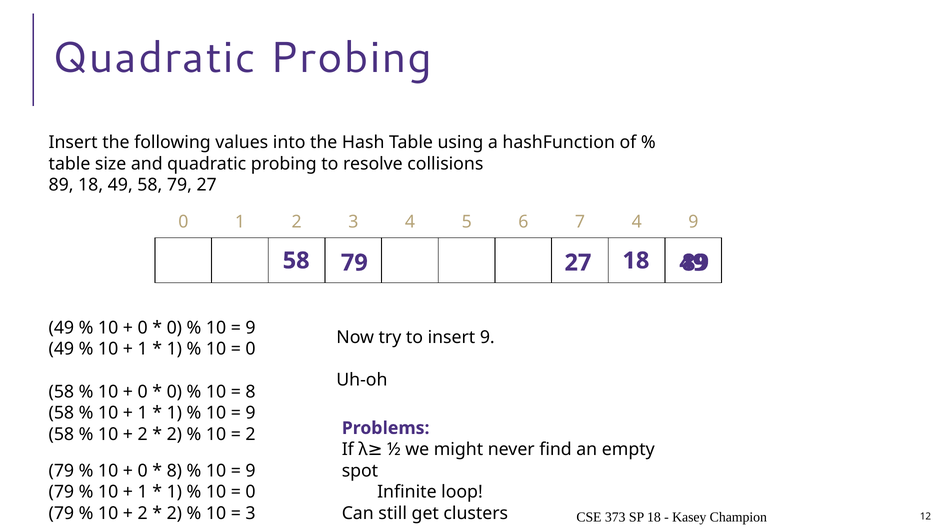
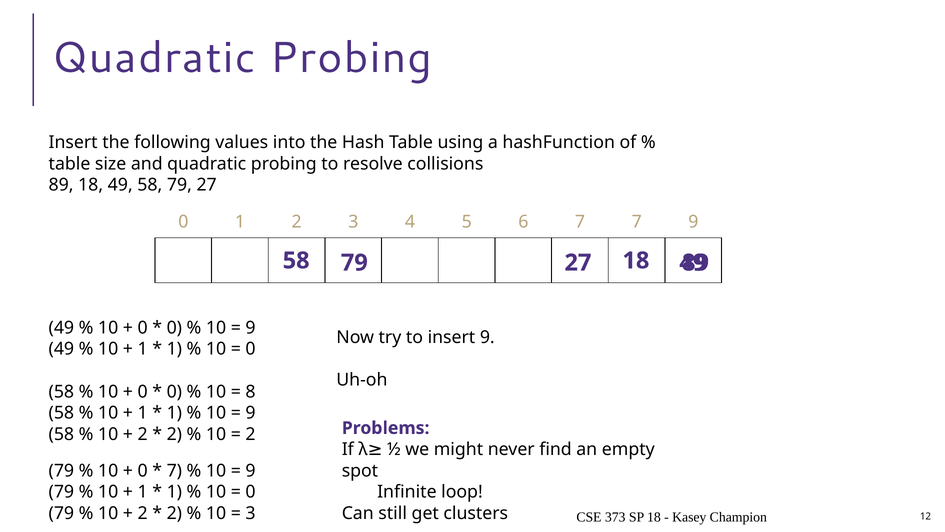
7 4: 4 -> 7
8 at (174, 470): 8 -> 7
